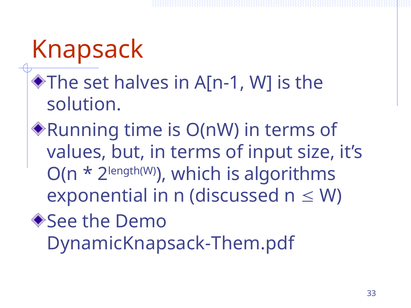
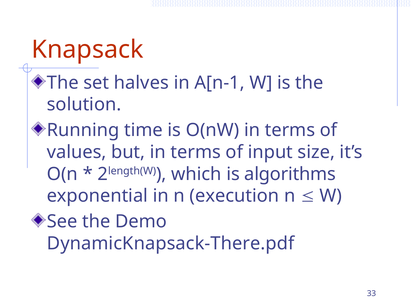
discussed: discussed -> execution
DynamicKnapsack-Them.pdf: DynamicKnapsack-Them.pdf -> DynamicKnapsack-There.pdf
